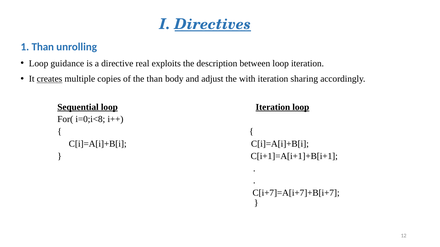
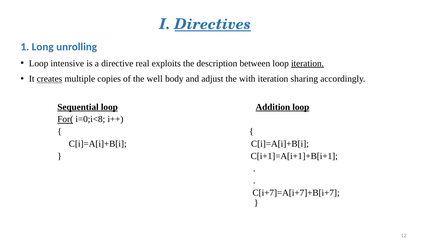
1 Than: Than -> Long
guidance: guidance -> intensive
iteration at (308, 64) underline: none -> present
the than: than -> well
Sequential loop Iteration: Iteration -> Addition
For( underline: none -> present
